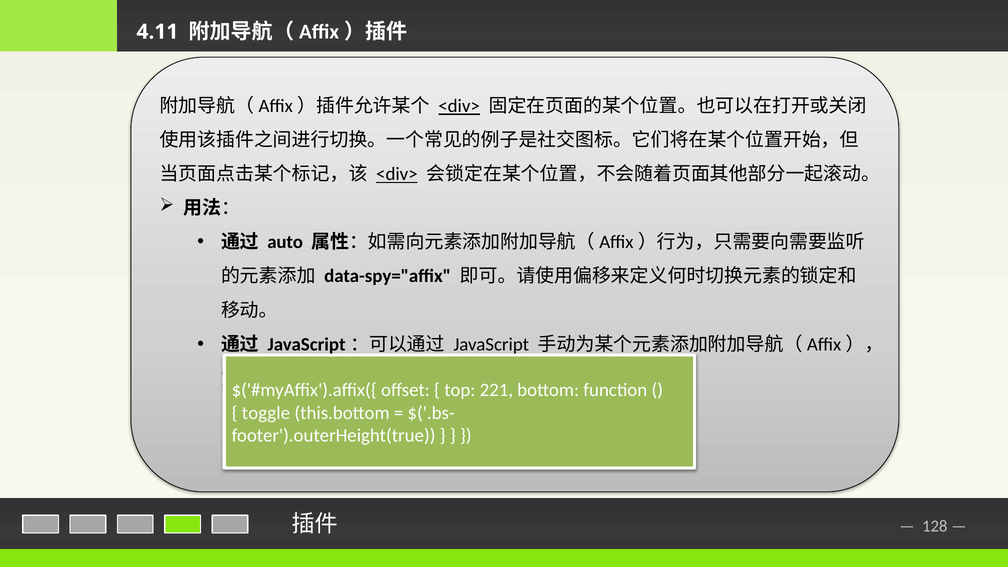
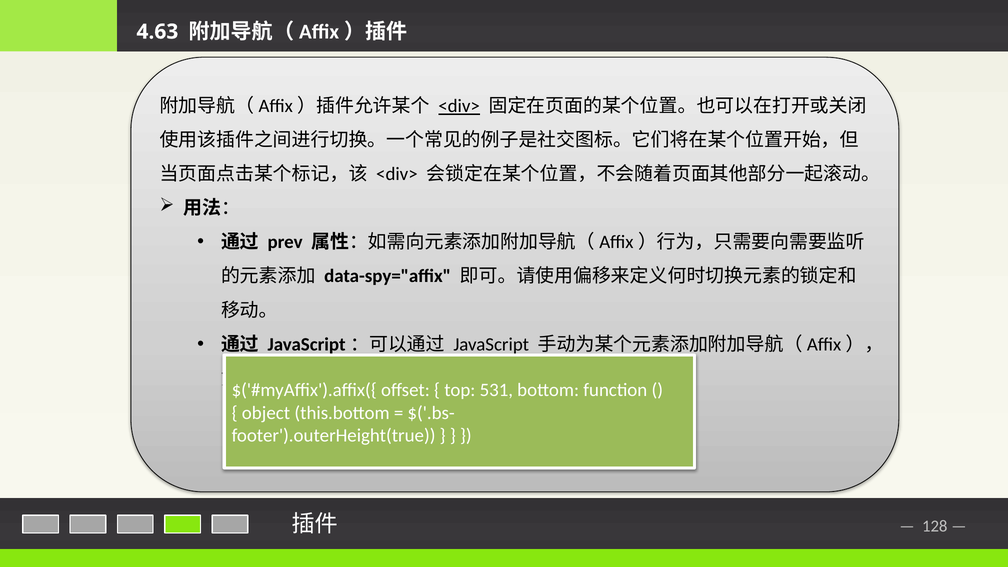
4.11: 4.11 -> 4.63
<div> at (397, 174) underline: present -> none
auto: auto -> prev
221: 221 -> 531
toggle: toggle -> object
